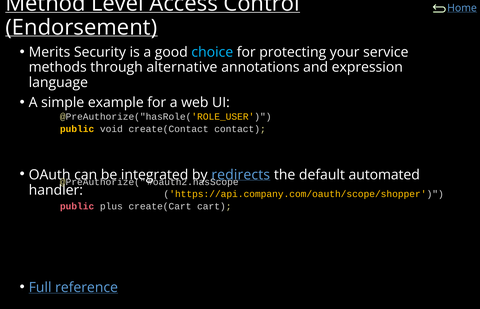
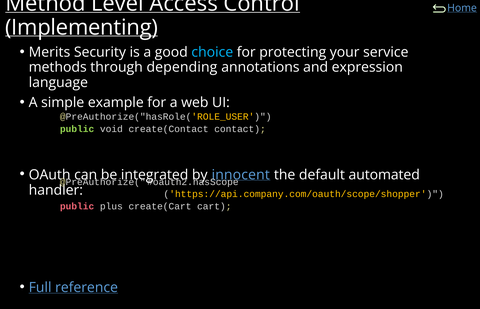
Endorsement: Endorsement -> Implementing
alternative: alternative -> depending
public at (77, 129) colour: yellow -> light green
redirects: redirects -> innocent
